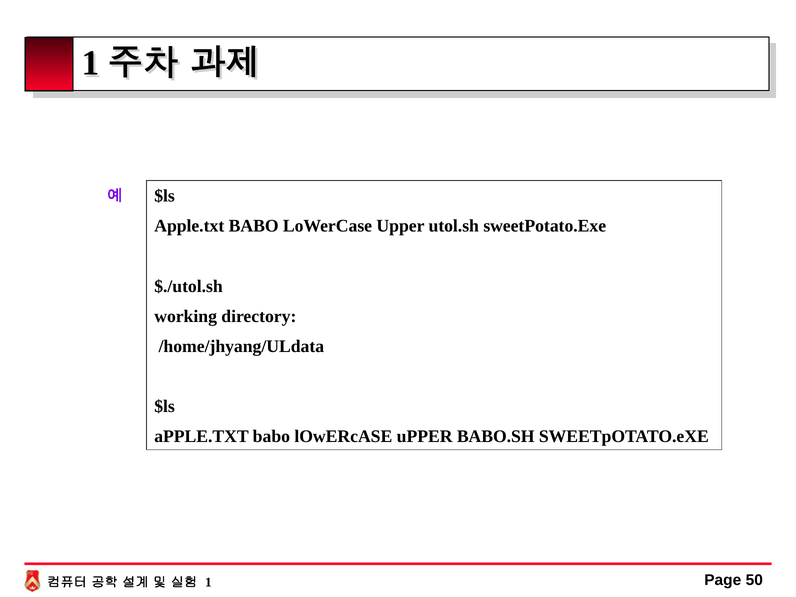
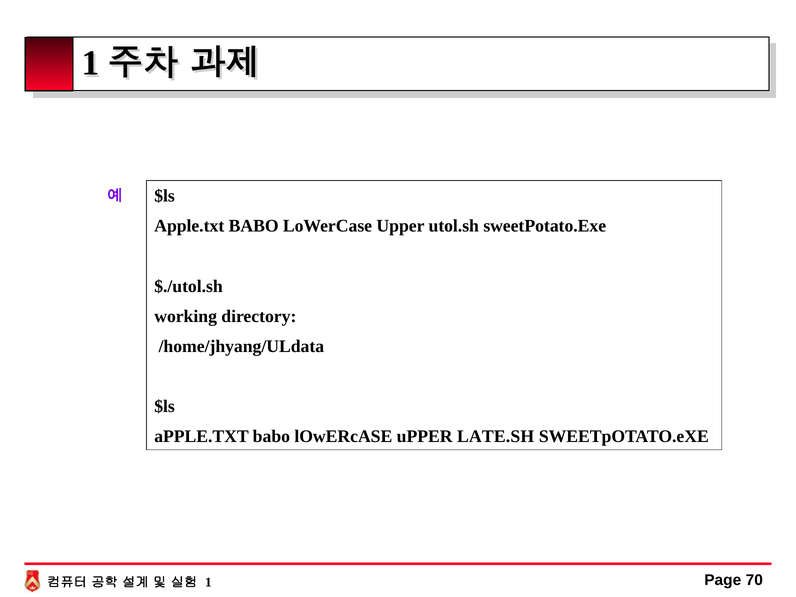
BABO.SH: BABO.SH -> LATE.SH
50: 50 -> 70
